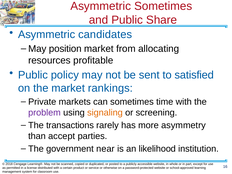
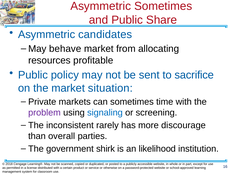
position: position -> behave
satisfied: satisfied -> sacrifice
rankings: rankings -> situation
signaling colour: orange -> blue
transactions: transactions -> inconsistent
asymmetry: asymmetry -> discourage
accept: accept -> overall
near: near -> shirk
